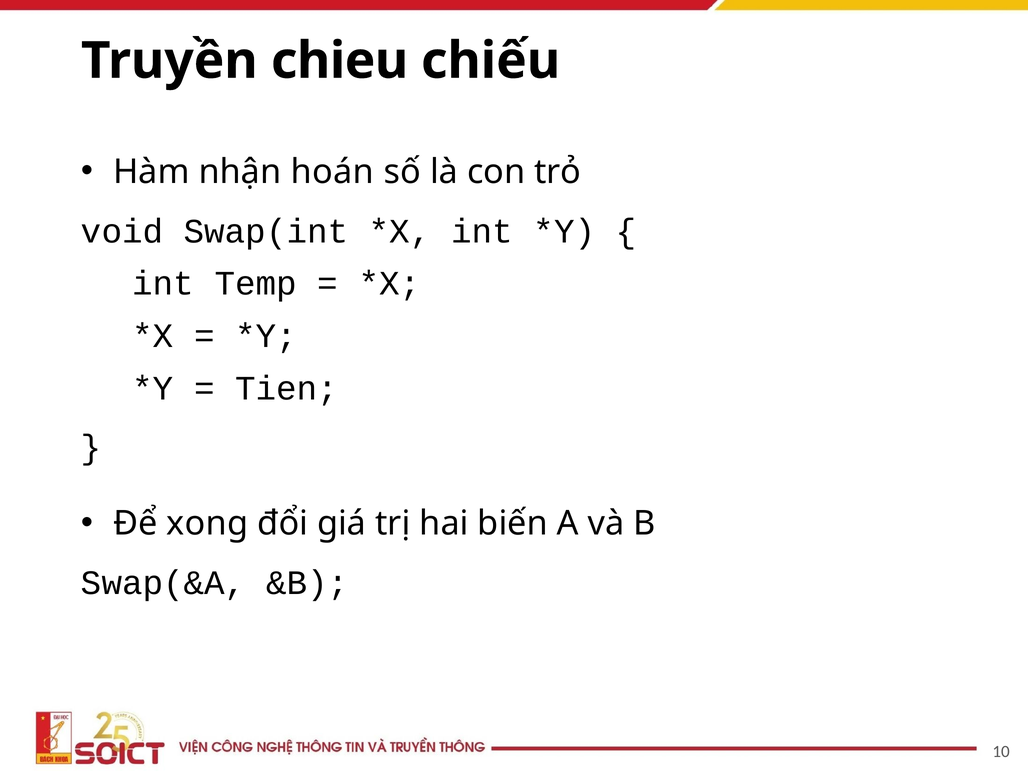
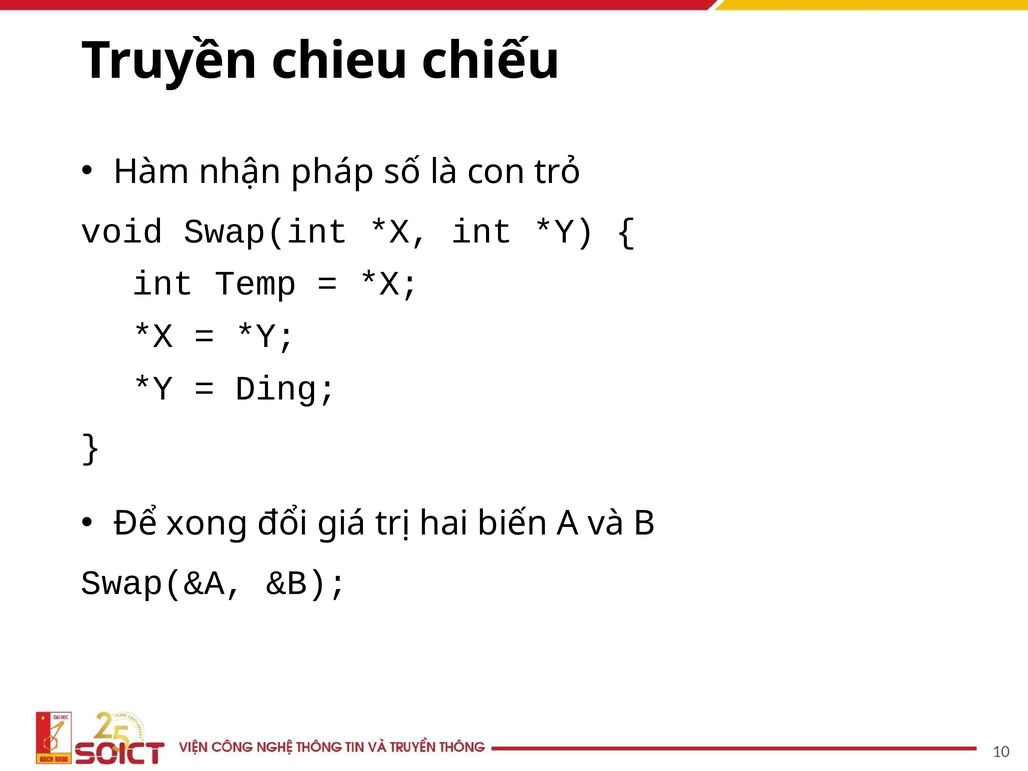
hoán: hoán -> pháp
Tien: Tien -> Ding
